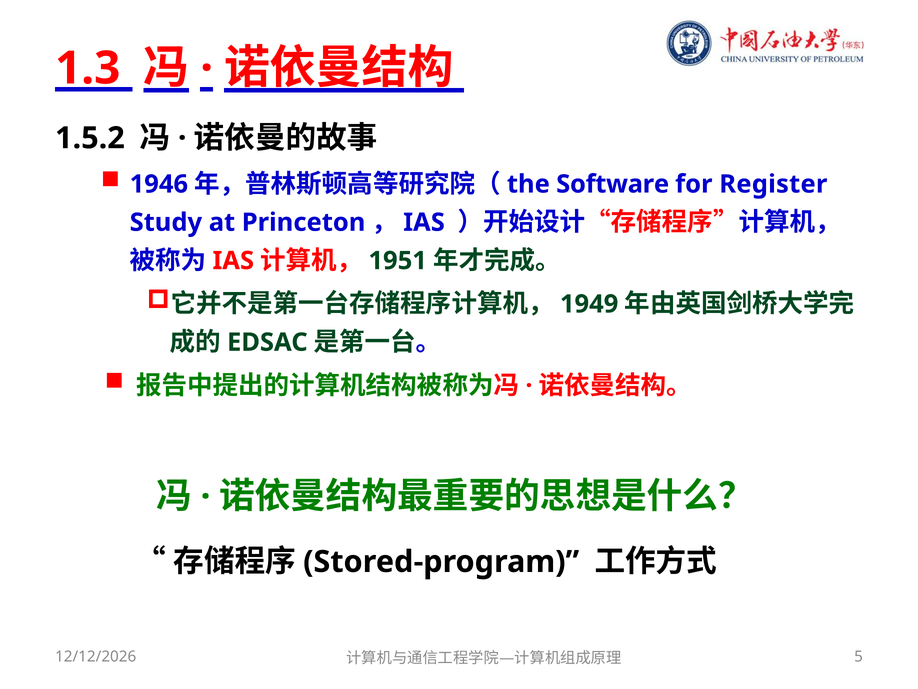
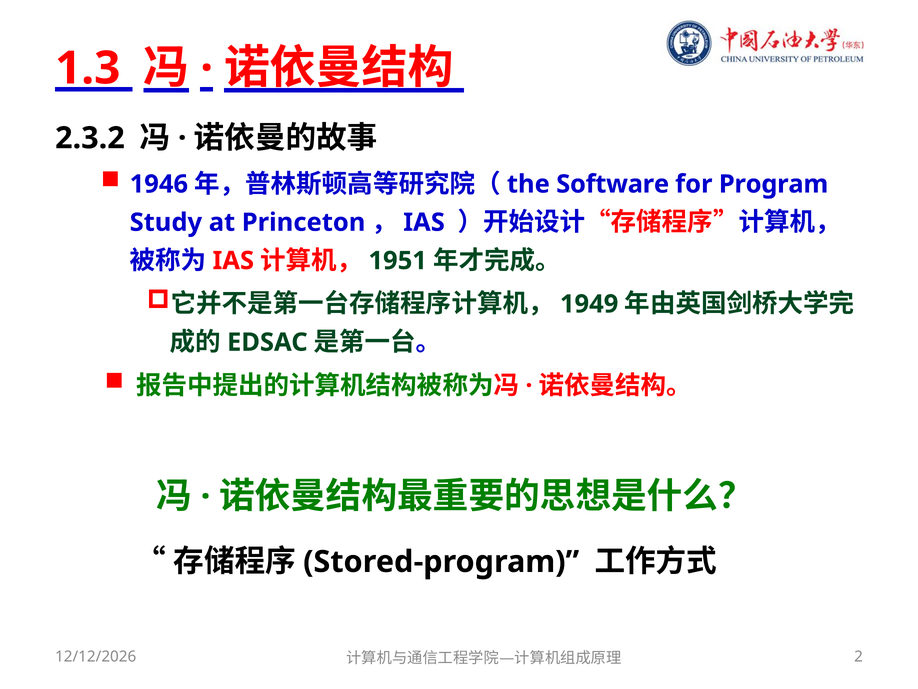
1.5.2: 1.5.2 -> 2.3.2
Register: Register -> Program
5: 5 -> 2
